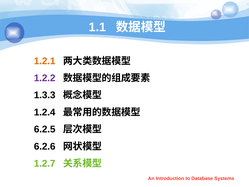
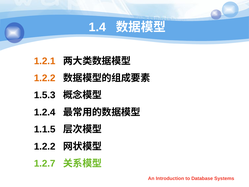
1.1: 1.1 -> 1.4
1.2.2 at (45, 78) colour: purple -> orange
1.3.3: 1.3.3 -> 1.5.3
6.2.5: 6.2.5 -> 1.1.5
6.2.6 at (45, 146): 6.2.6 -> 1.2.2
